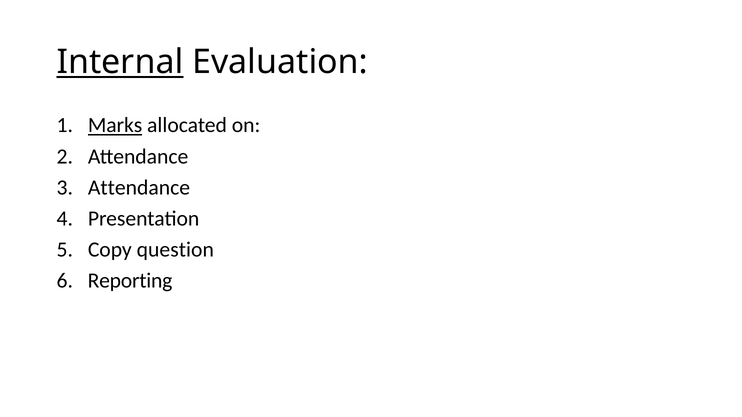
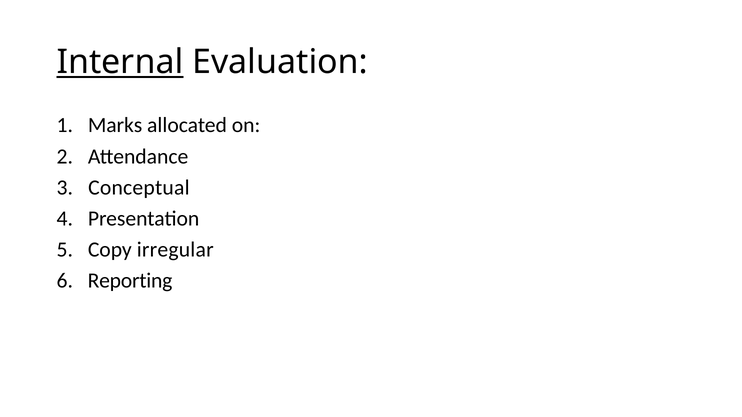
Marks underline: present -> none
Attendance at (139, 188): Attendance -> Conceptual
question: question -> irregular
